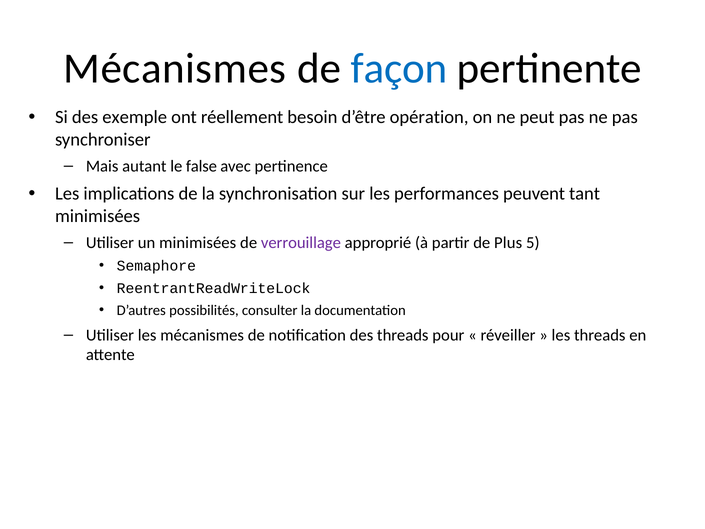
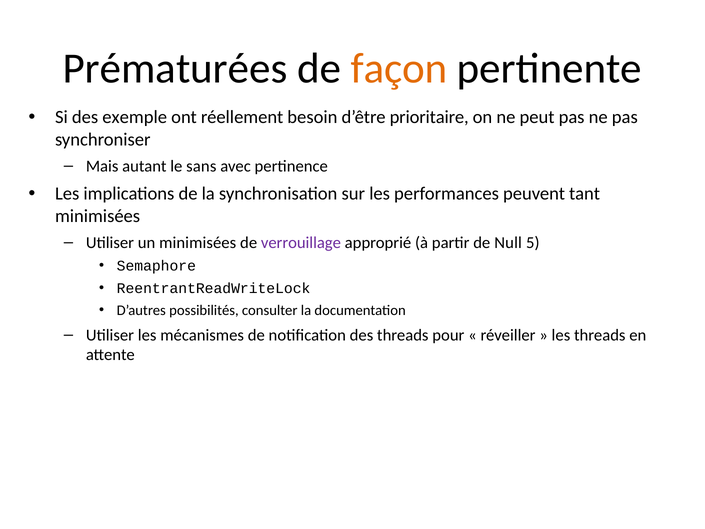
Mécanismes at (175, 68): Mécanismes -> Prématurées
façon colour: blue -> orange
opération: opération -> prioritaire
false: false -> sans
Plus: Plus -> Null
